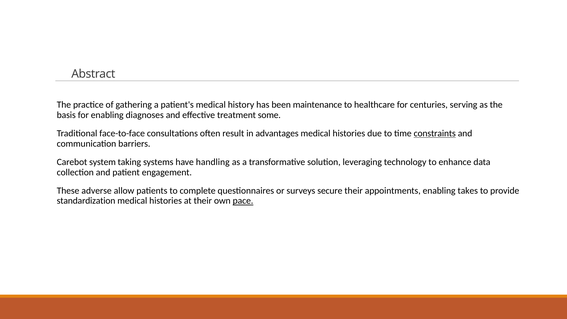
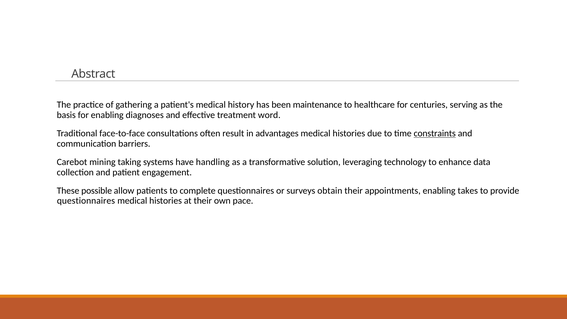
some: some -> word
system: system -> mining
adverse: adverse -> possible
secure: secure -> obtain
standardization at (86, 201): standardization -> questionnaires
pace underline: present -> none
